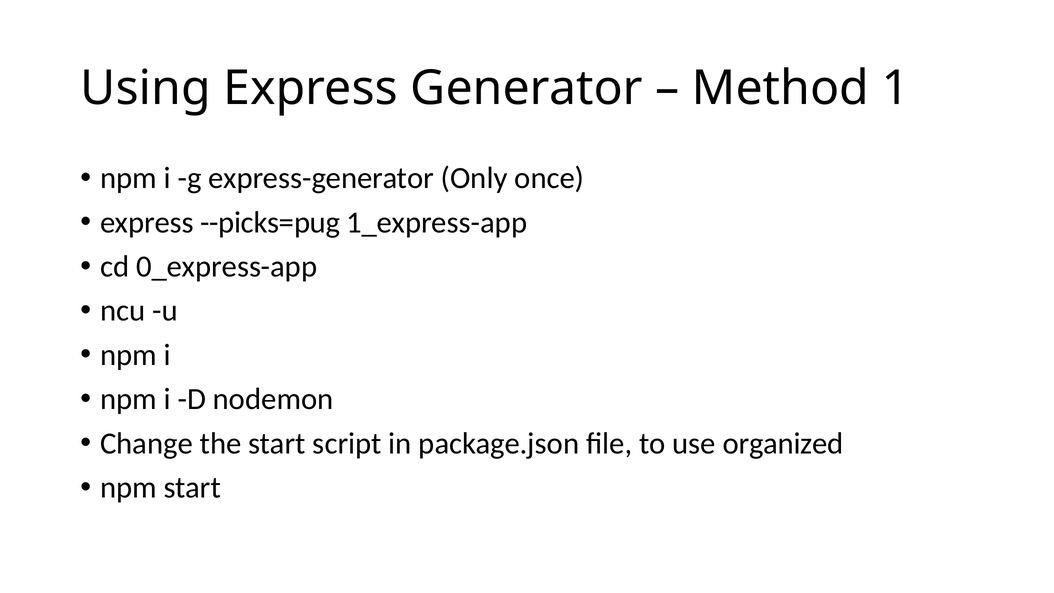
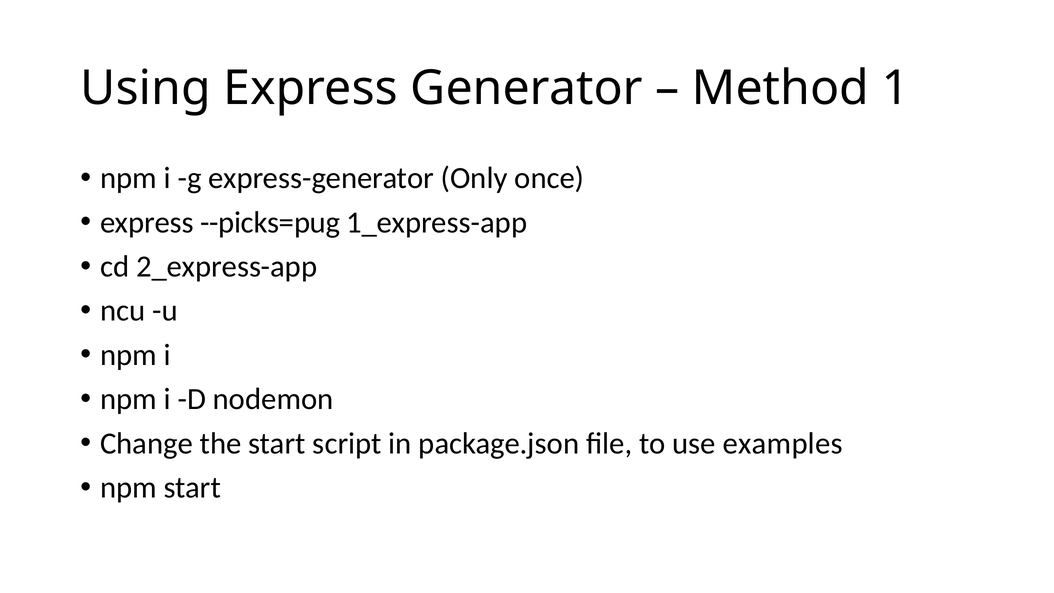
0_express-app: 0_express-app -> 2_express-app
organized: organized -> examples
